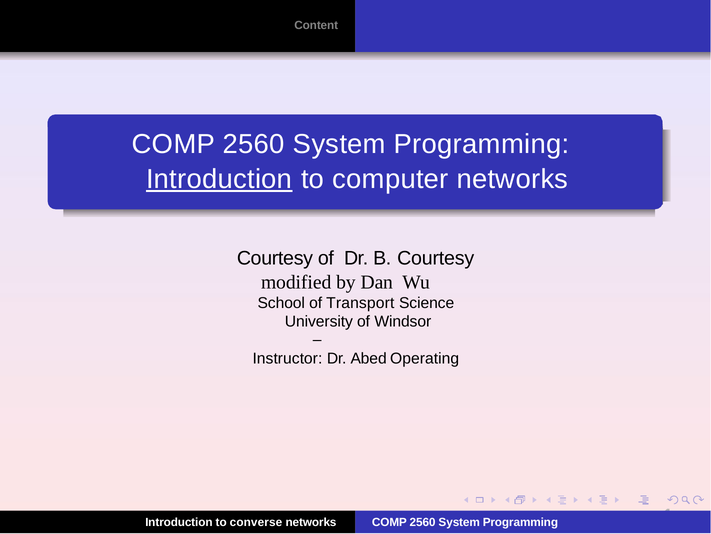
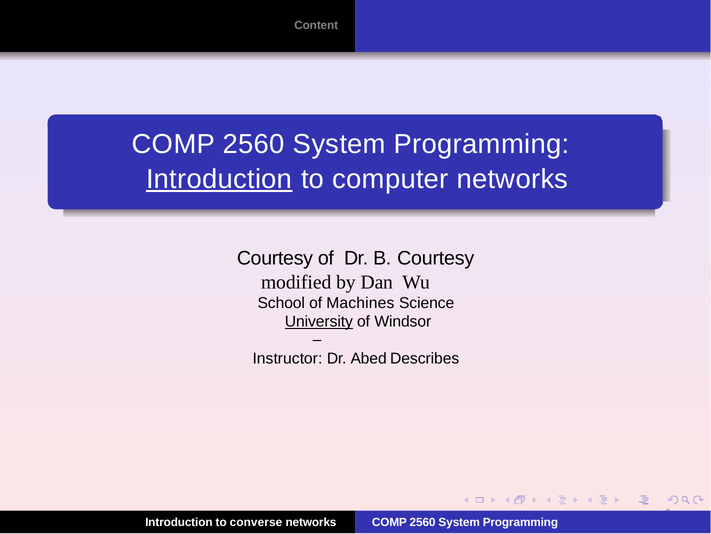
Transport: Transport -> Machines
University underline: none -> present
Operating: Operating -> Describes
